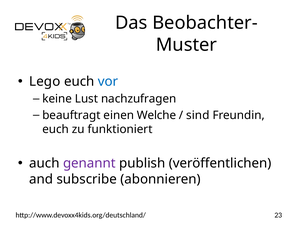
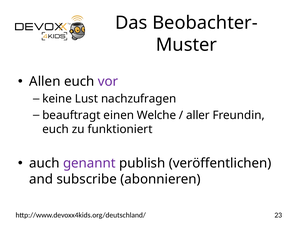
Lego: Lego -> Allen
vor colour: blue -> purple
sind: sind -> aller
